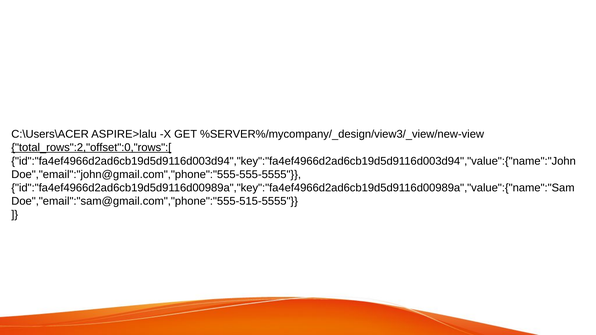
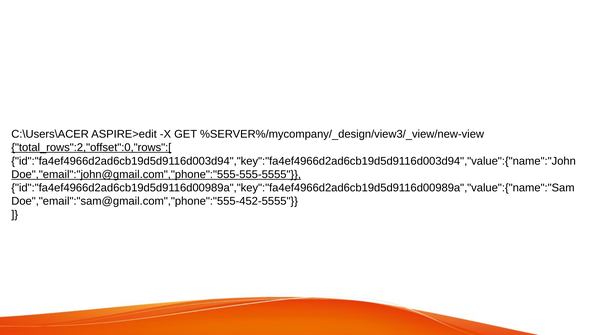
ASPIRE>lalu: ASPIRE>lalu -> ASPIRE>edit
Doe","email":"john@gmail.com","phone":"555-555-5555 underline: none -> present
Doe","email":"sam@gmail.com","phone":"555-515-5555: Doe","email":"sam@gmail.com","phone":"555-515-5555 -> Doe","email":"sam@gmail.com","phone":"555-452-5555
